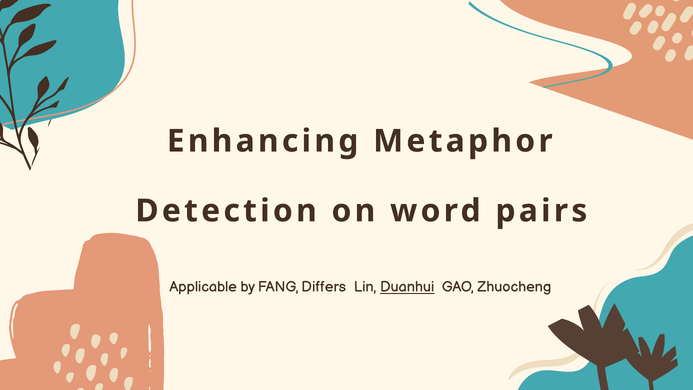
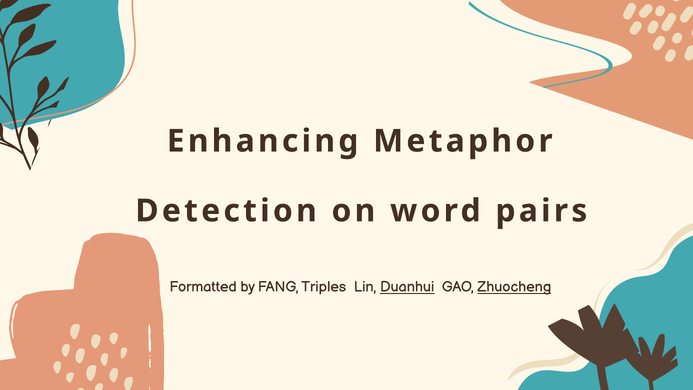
Applicable: Applicable -> Formatted
Differs: Differs -> Triples
Zhuocheng underline: none -> present
